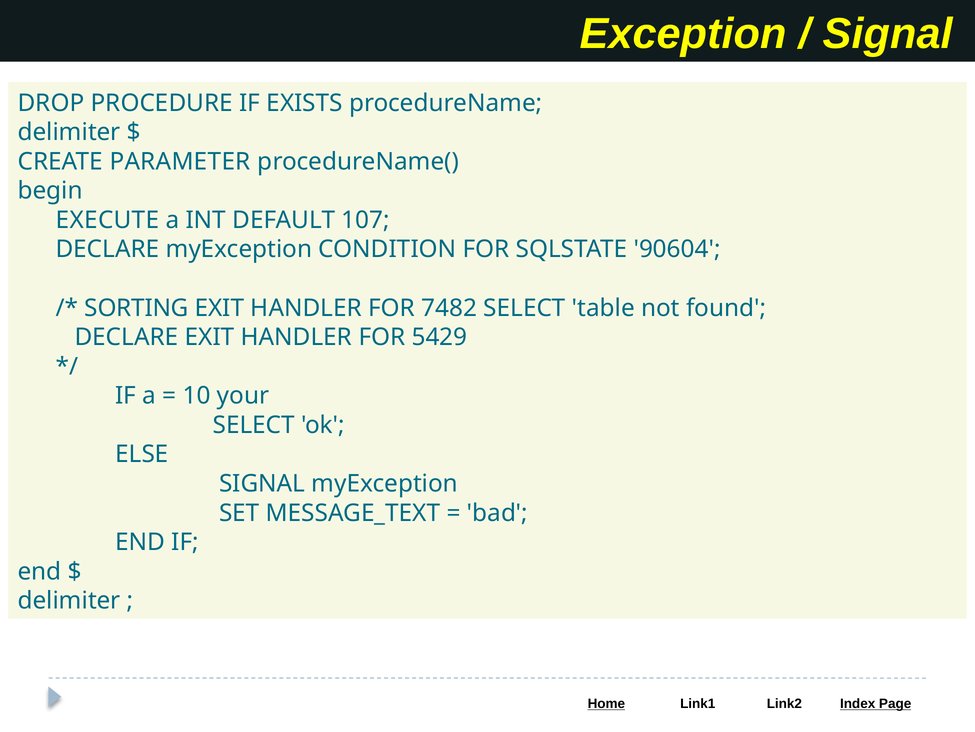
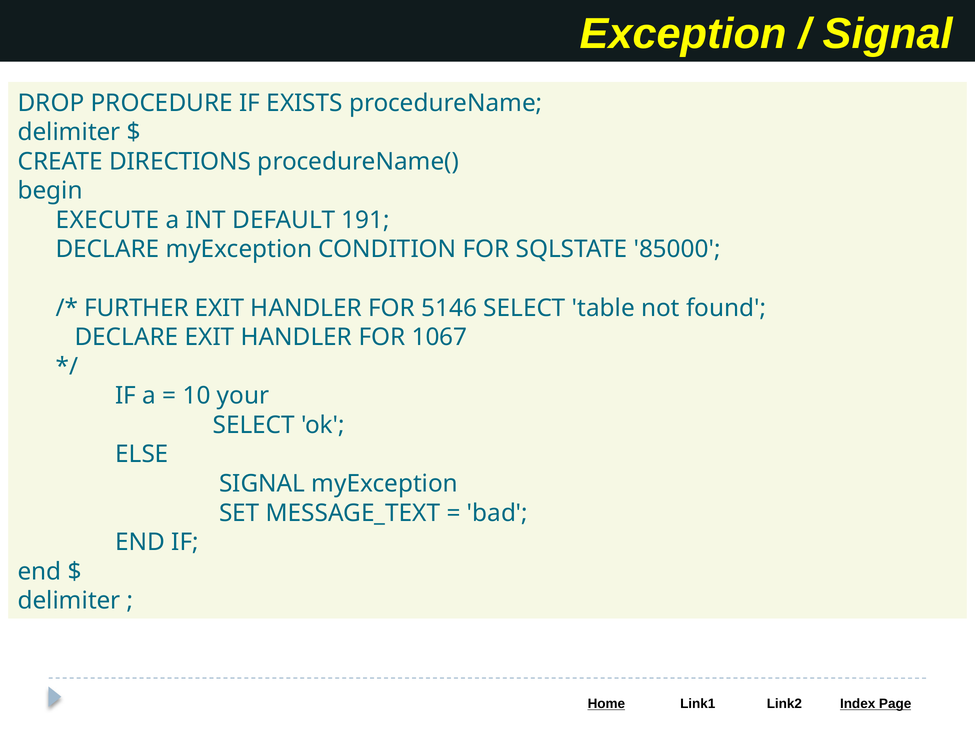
PARAMETER: PARAMETER -> DIRECTIONS
107: 107 -> 191
90604: 90604 -> 85000
SORTING: SORTING -> FURTHER
7482: 7482 -> 5146
5429: 5429 -> 1067
